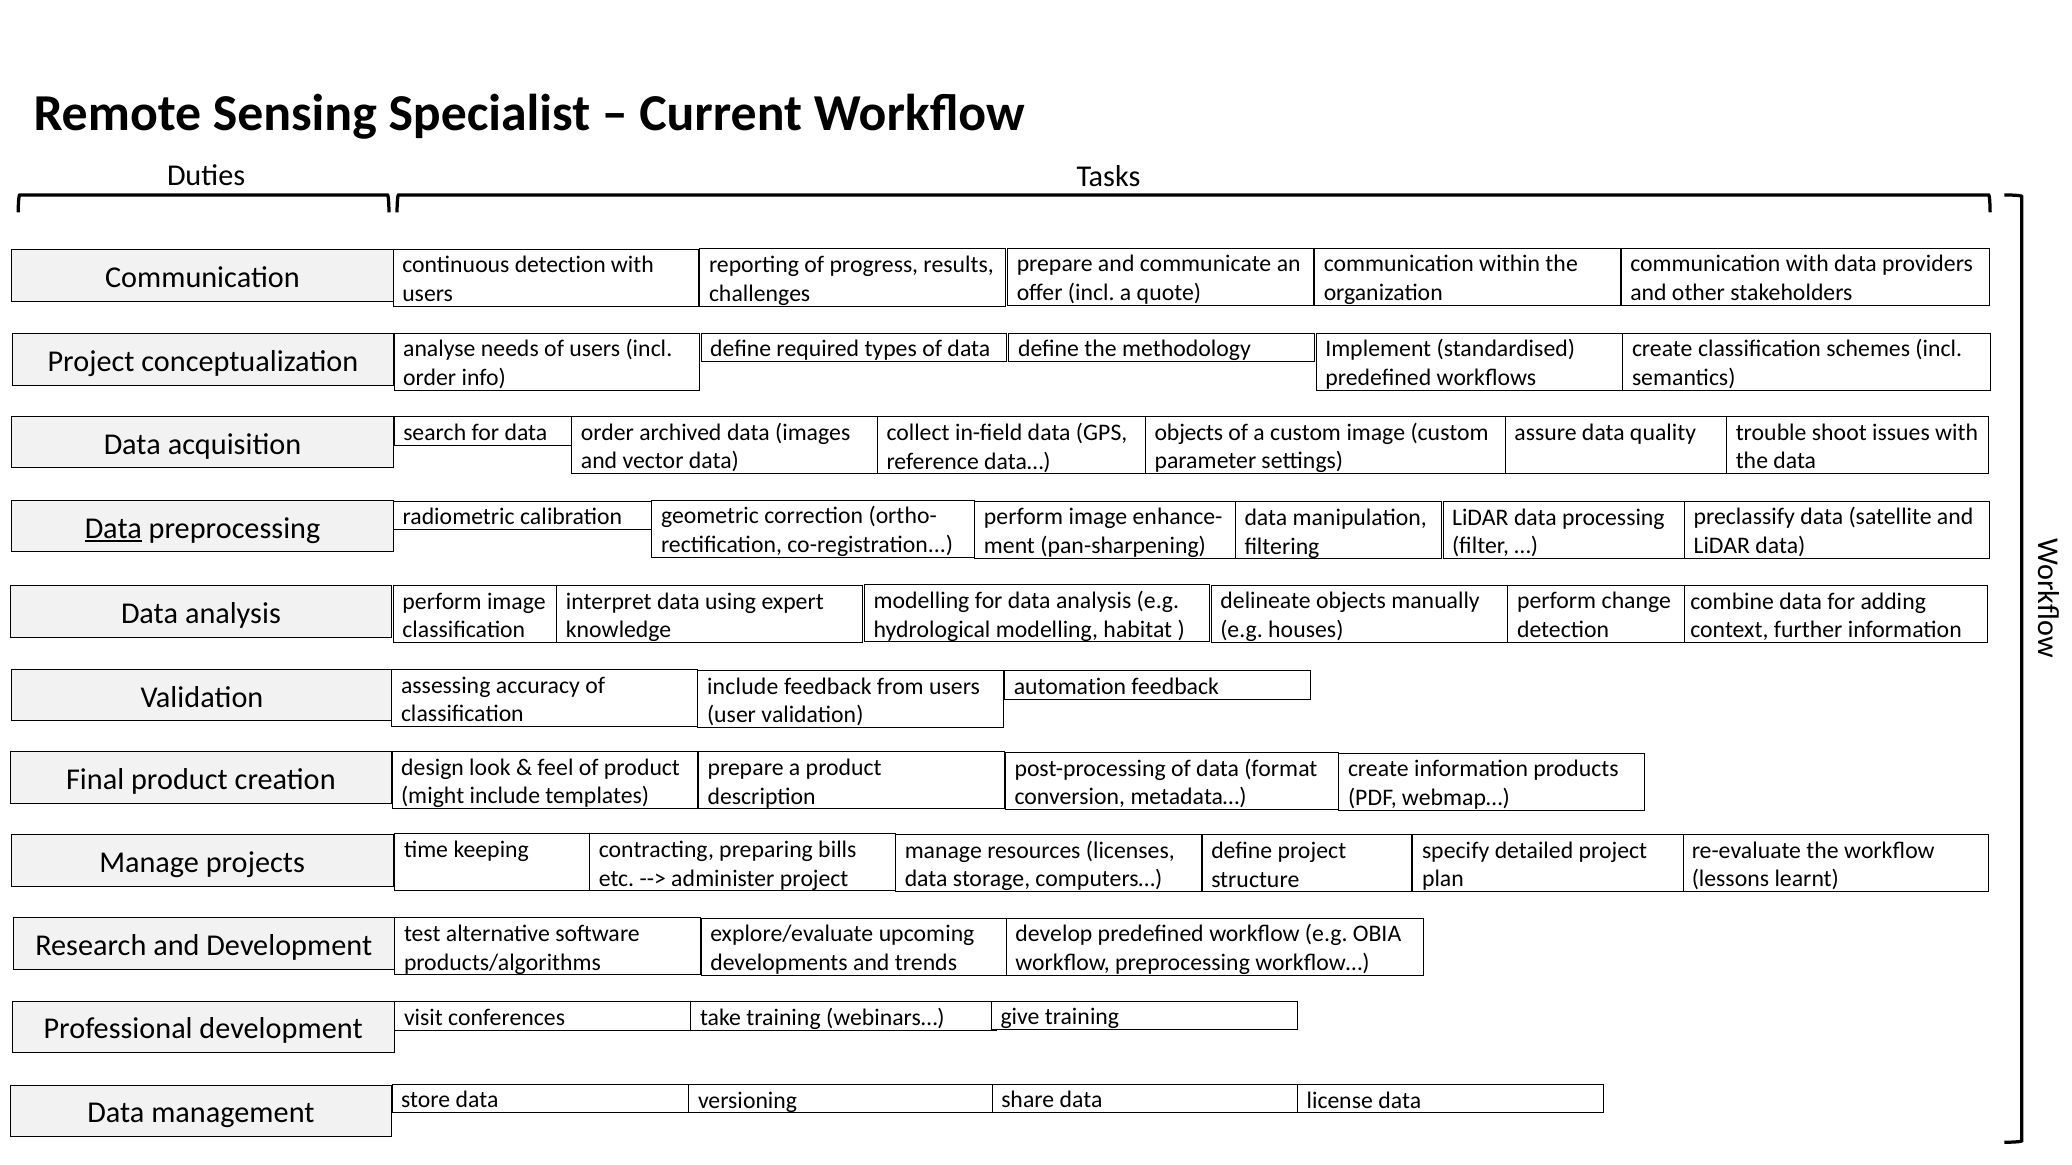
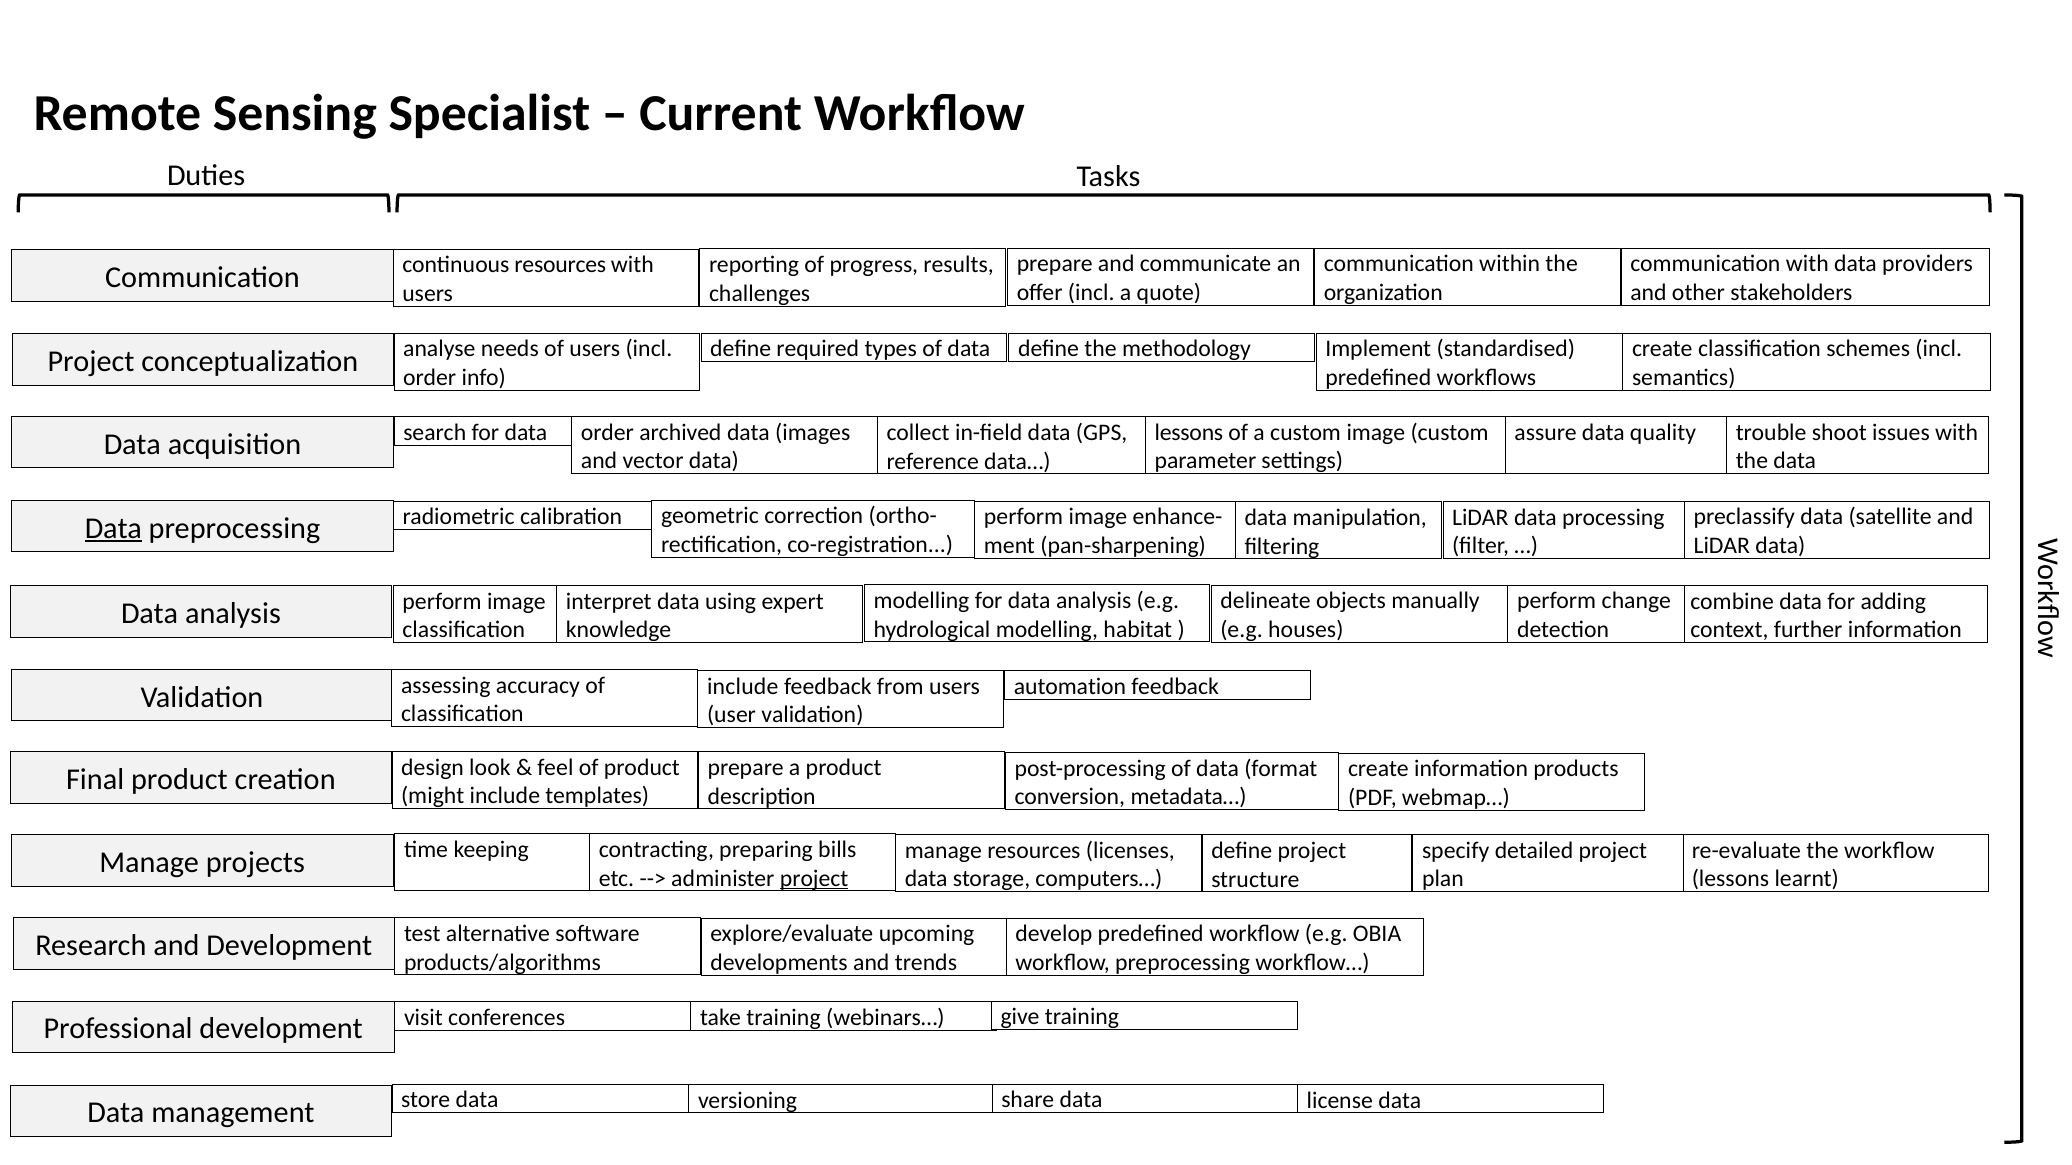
continuous detection: detection -> resources
objects at (1189, 432): objects -> lessons
project at (814, 879) underline: none -> present
